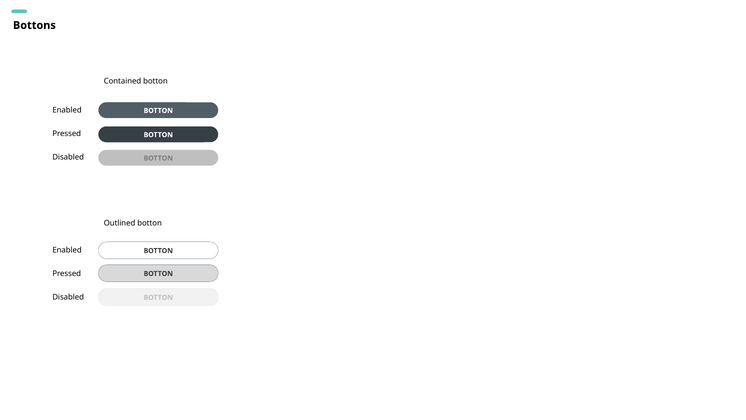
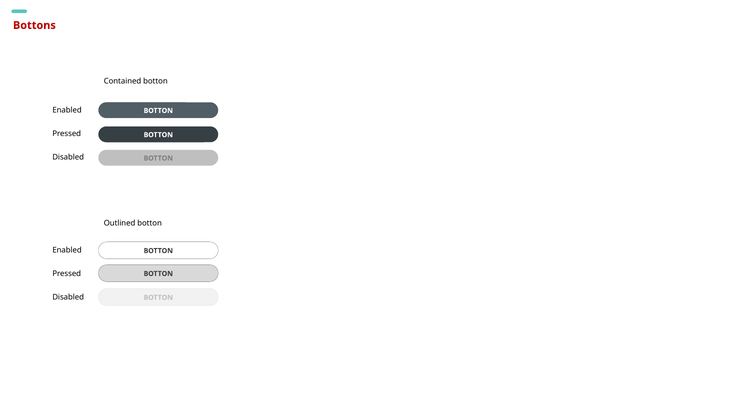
Bottons colour: black -> red
